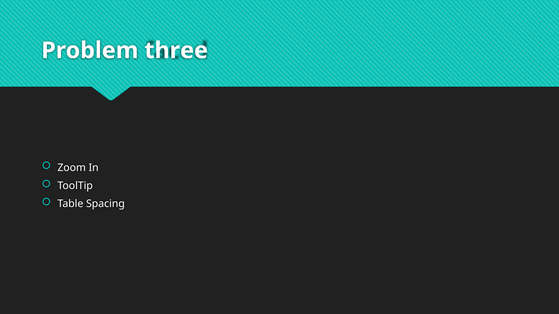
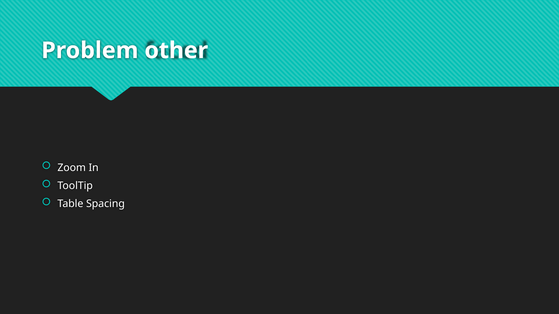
three: three -> other
